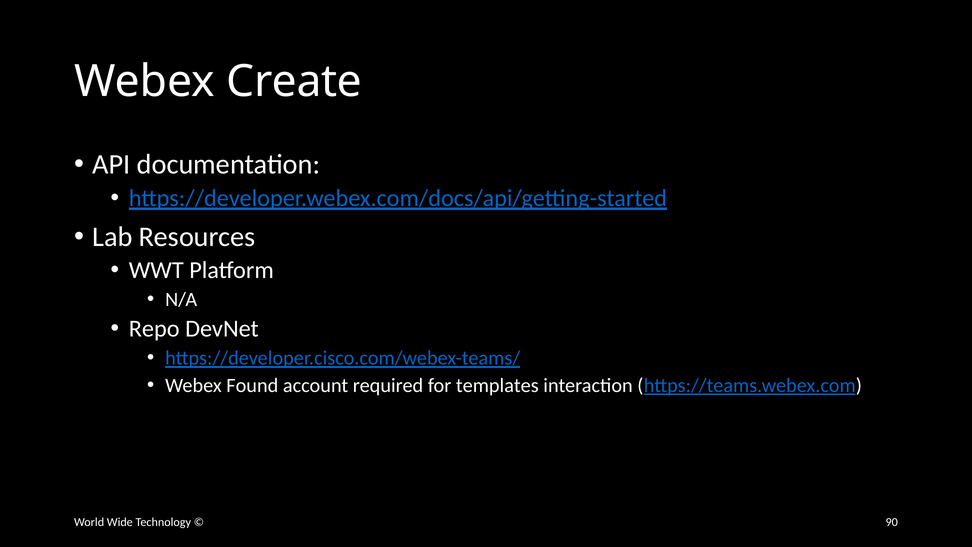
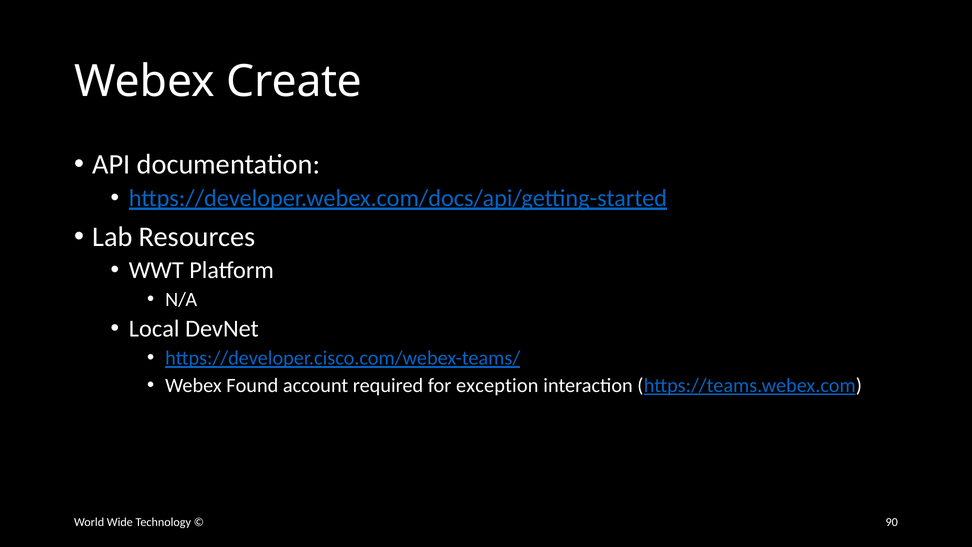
Repo: Repo -> Local
templates: templates -> exception
